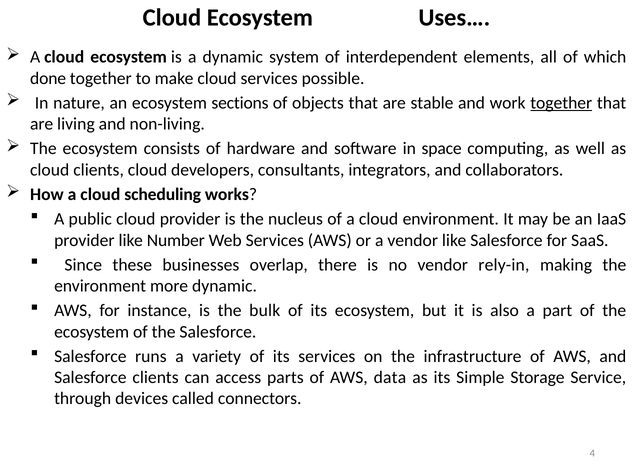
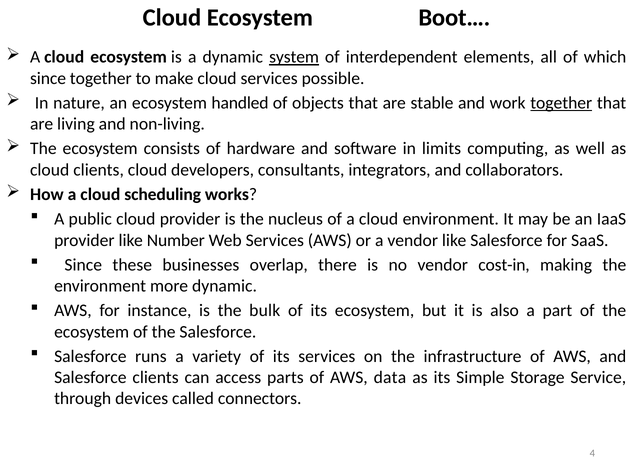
Uses…: Uses… -> Boot…
system underline: none -> present
done at (48, 78): done -> since
sections: sections -> handled
space: space -> limits
rely-in: rely-in -> cost-in
